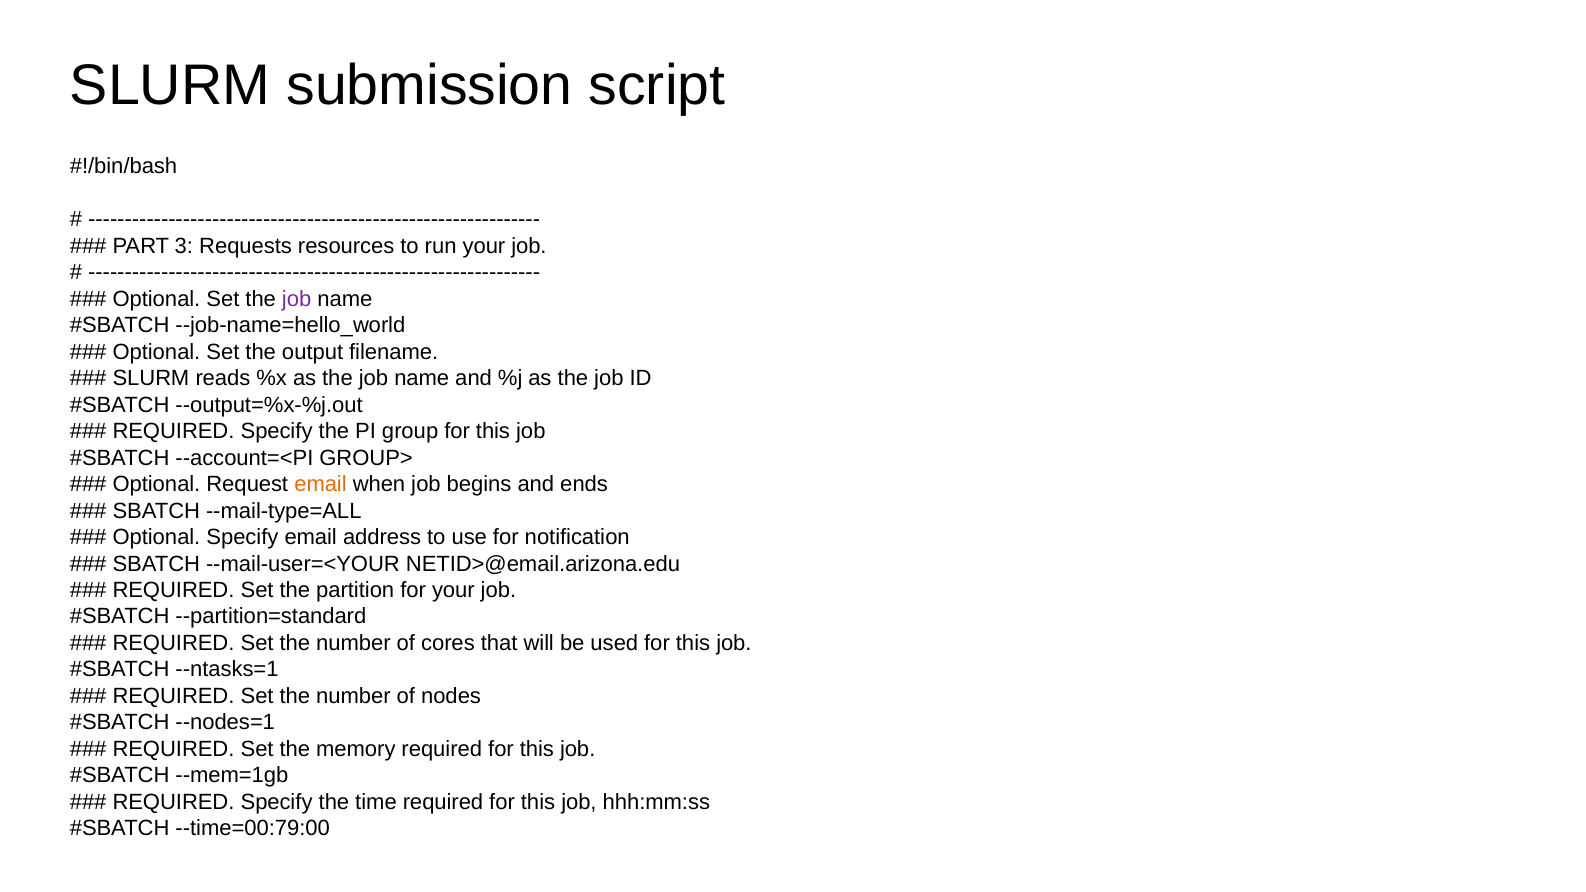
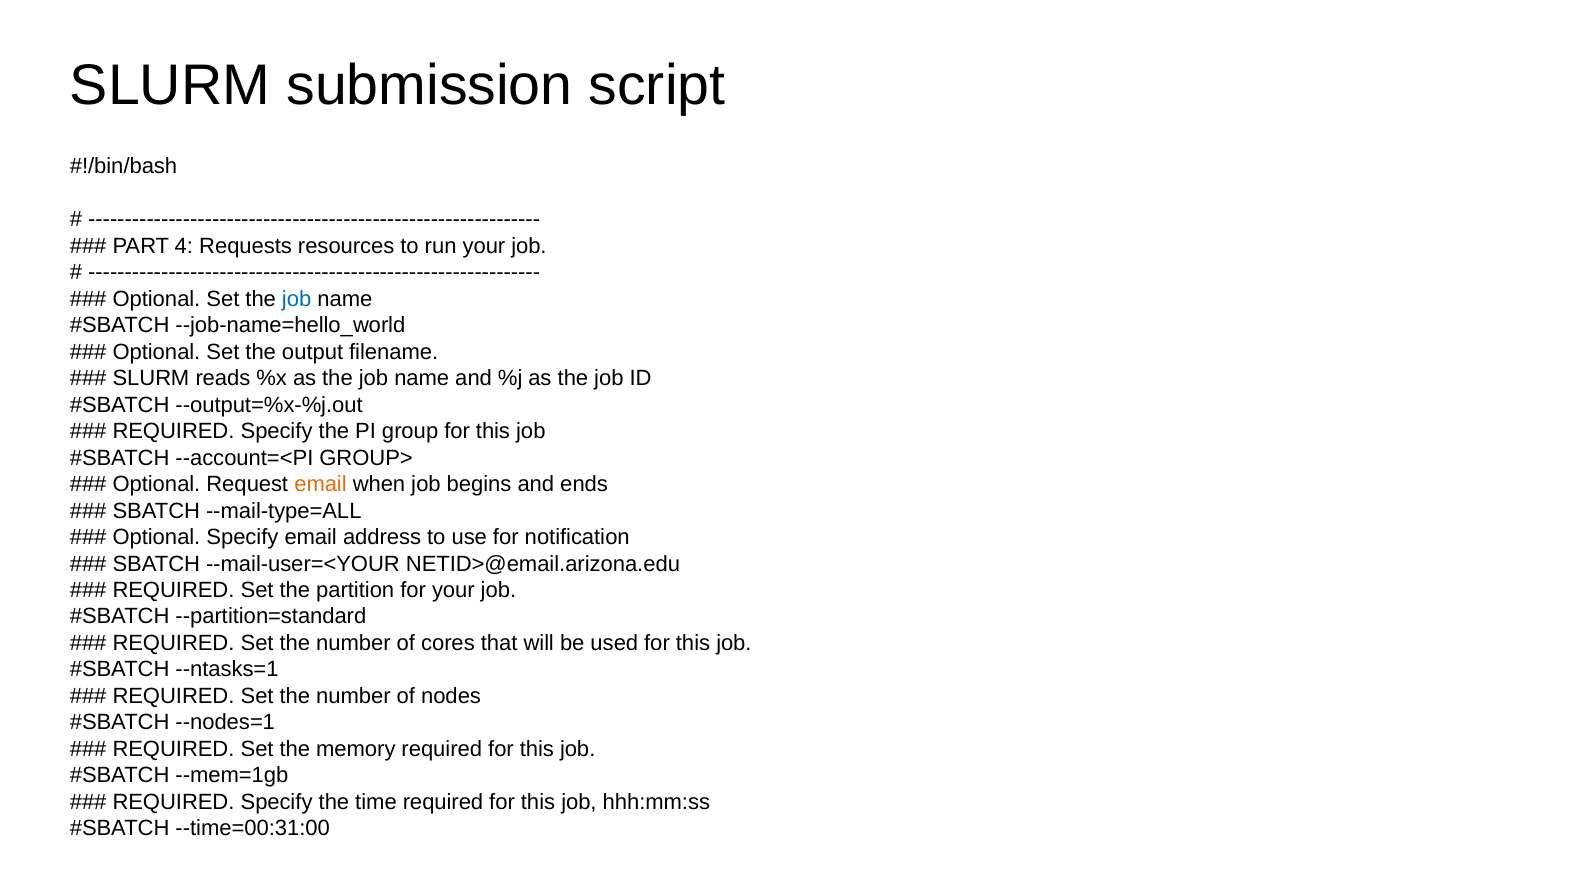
3: 3 -> 4
job at (297, 299) colour: purple -> blue
--time=00:79:00: --time=00:79:00 -> --time=00:31:00
